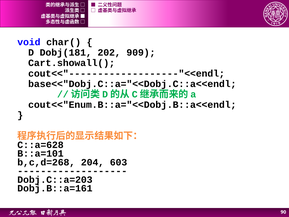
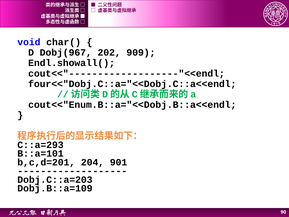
Dobj(181: Dobj(181 -> Dobj(967
Cart.showall(: Cart.showall( -> Endl.showall(
base<<"Dobj.C::a="<<Dobj.C::a<<endl: base<<"Dobj.C::a="<<Dobj.C::a<<endl -> four<<"Dobj.C::a="<<Dobj.C::a<<endl
C::a=628: C::a=628 -> C::a=293
b,c,d=268: b,c,d=268 -> b,c,d=201
603: 603 -> 901
Dobj.B::a=161: Dobj.B::a=161 -> Dobj.B::a=109
